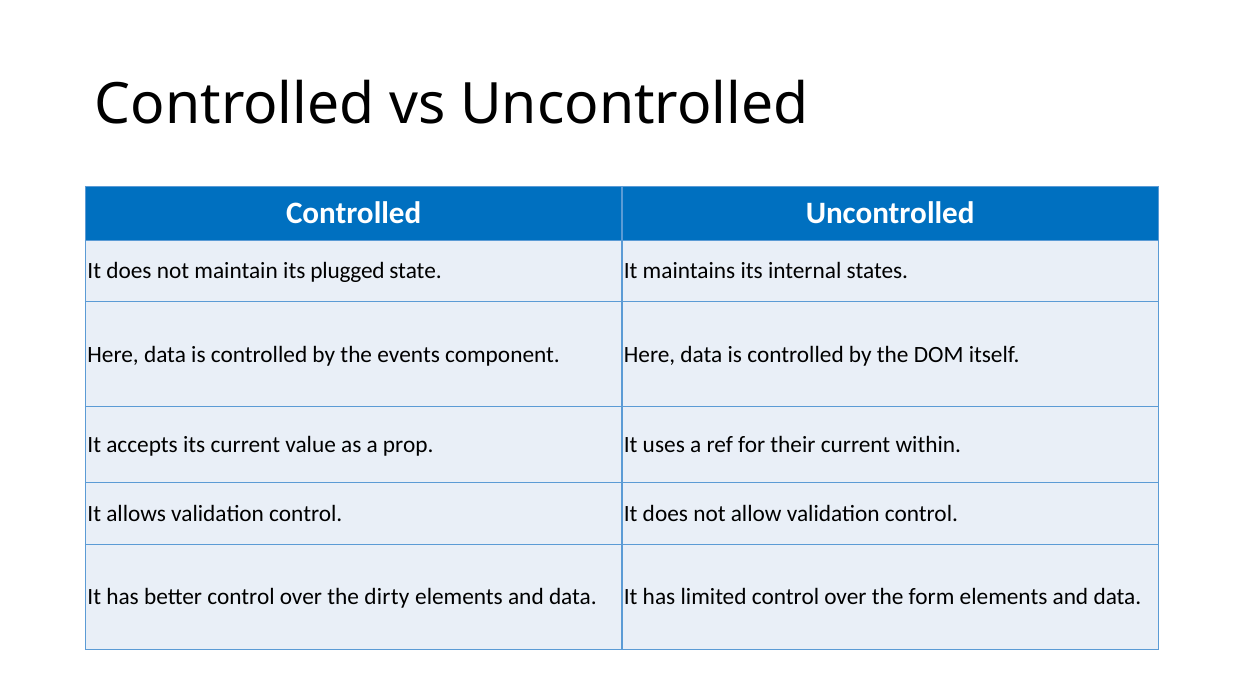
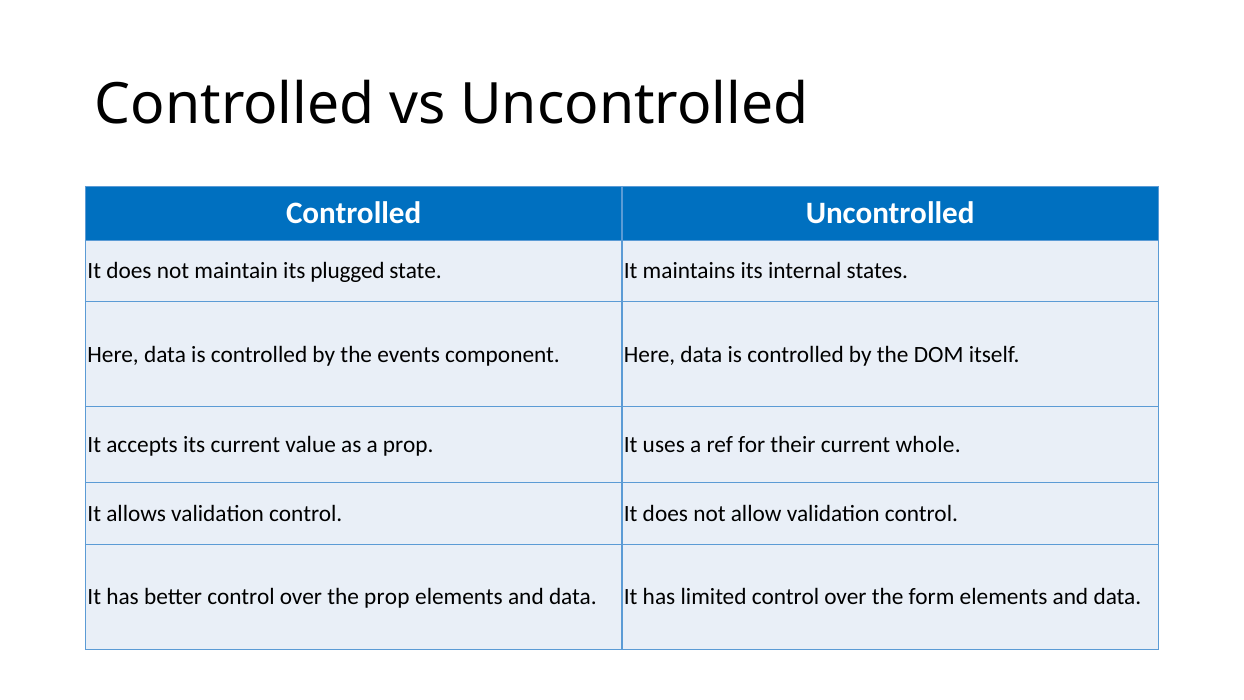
within: within -> whole
the dirty: dirty -> prop
